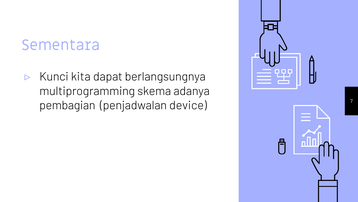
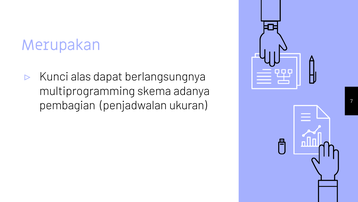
Sementara: Sementara -> Merupakan
kita: kita -> alas
device: device -> ukuran
